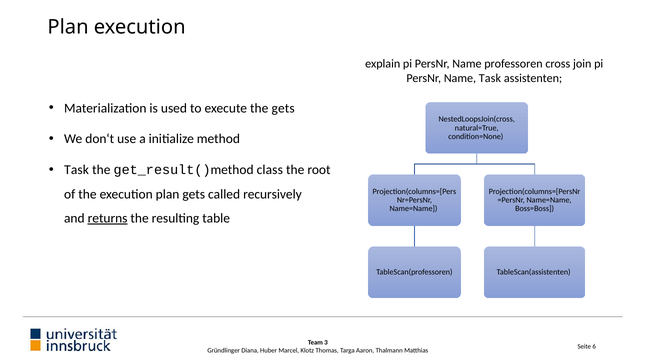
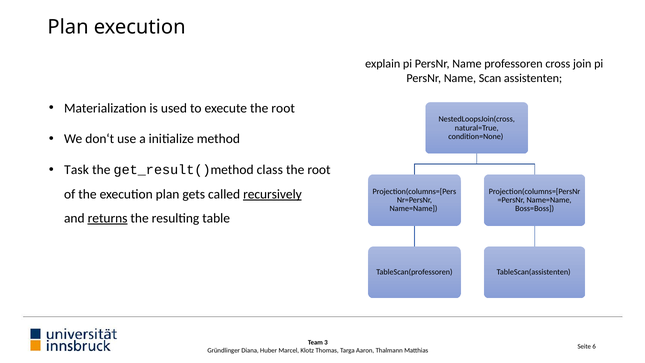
Name Task: Task -> Scan
execute the gets: gets -> root
recursively underline: none -> present
